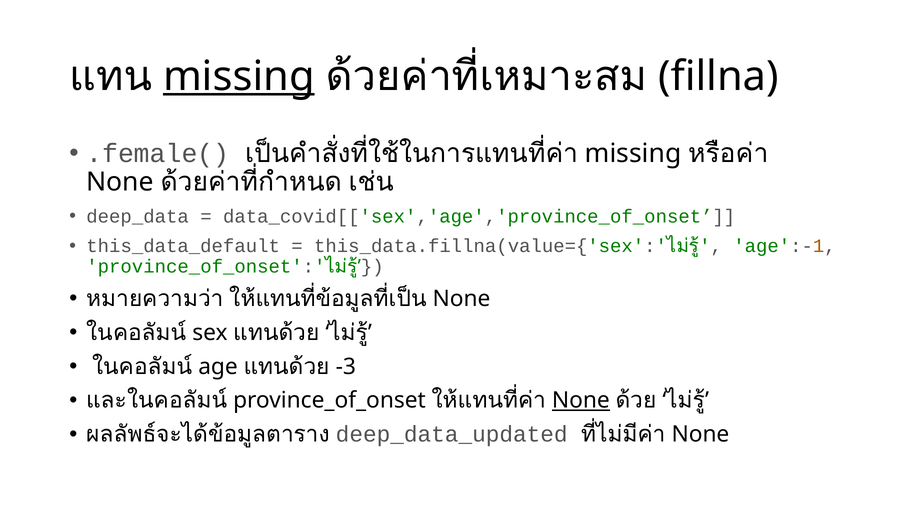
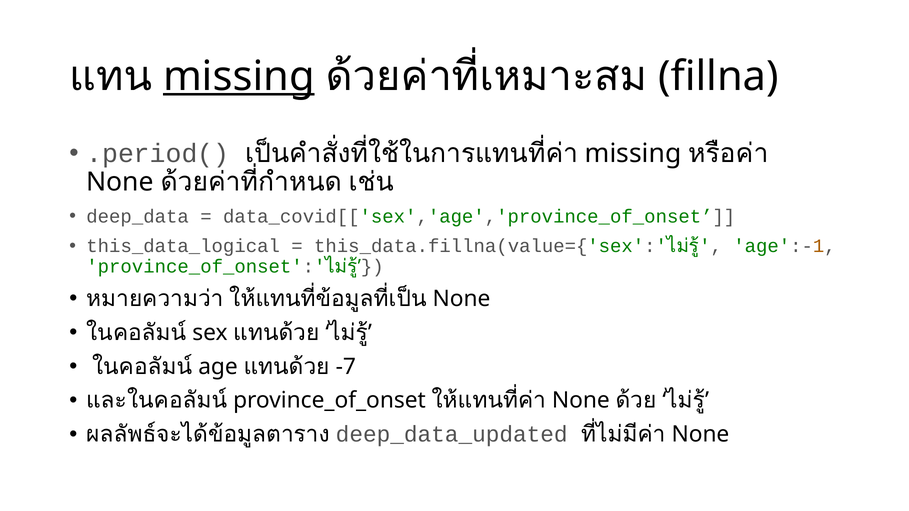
.female(: .female( -> .period(
this_data_default: this_data_default -> this_data_logical
-3: -3 -> -7
None at (581, 401) underline: present -> none
